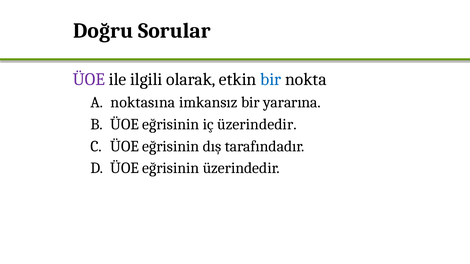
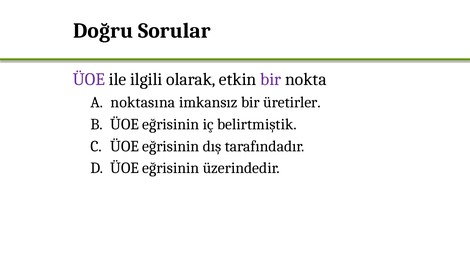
bir at (271, 80) colour: blue -> purple
yararına: yararına -> üretirler
iç üzerindedir: üzerindedir -> belirtmiştik
